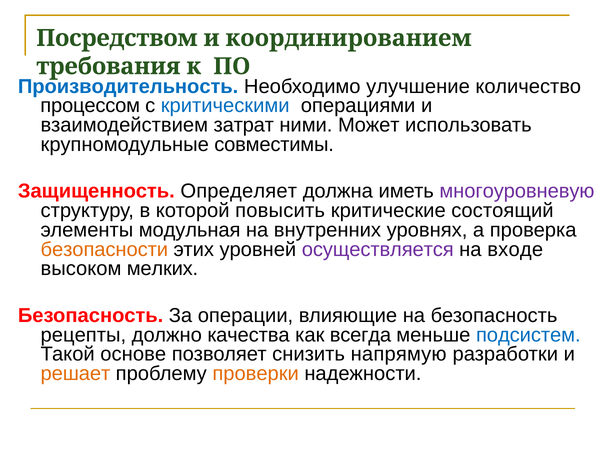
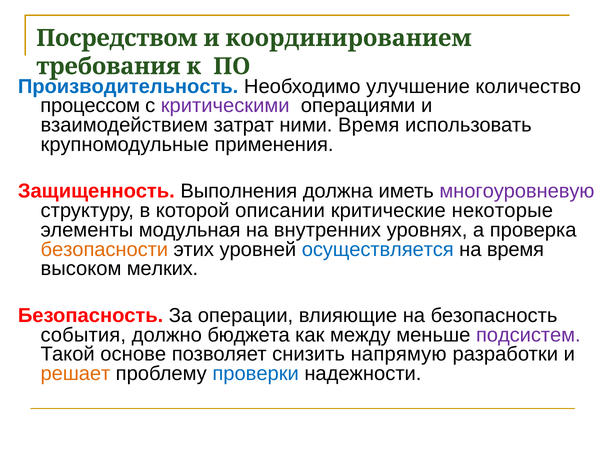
критическими colour: blue -> purple
ними Может: Может -> Время
совместимы: совместимы -> применения
Определяет: Определяет -> Выполнения
повысить: повысить -> описании
состоящий: состоящий -> некоторые
осуществляется colour: purple -> blue
на входе: входе -> время
рецепты: рецепты -> события
качества: качества -> бюджета
всегда: всегда -> между
подсистем colour: blue -> purple
проверки colour: orange -> blue
